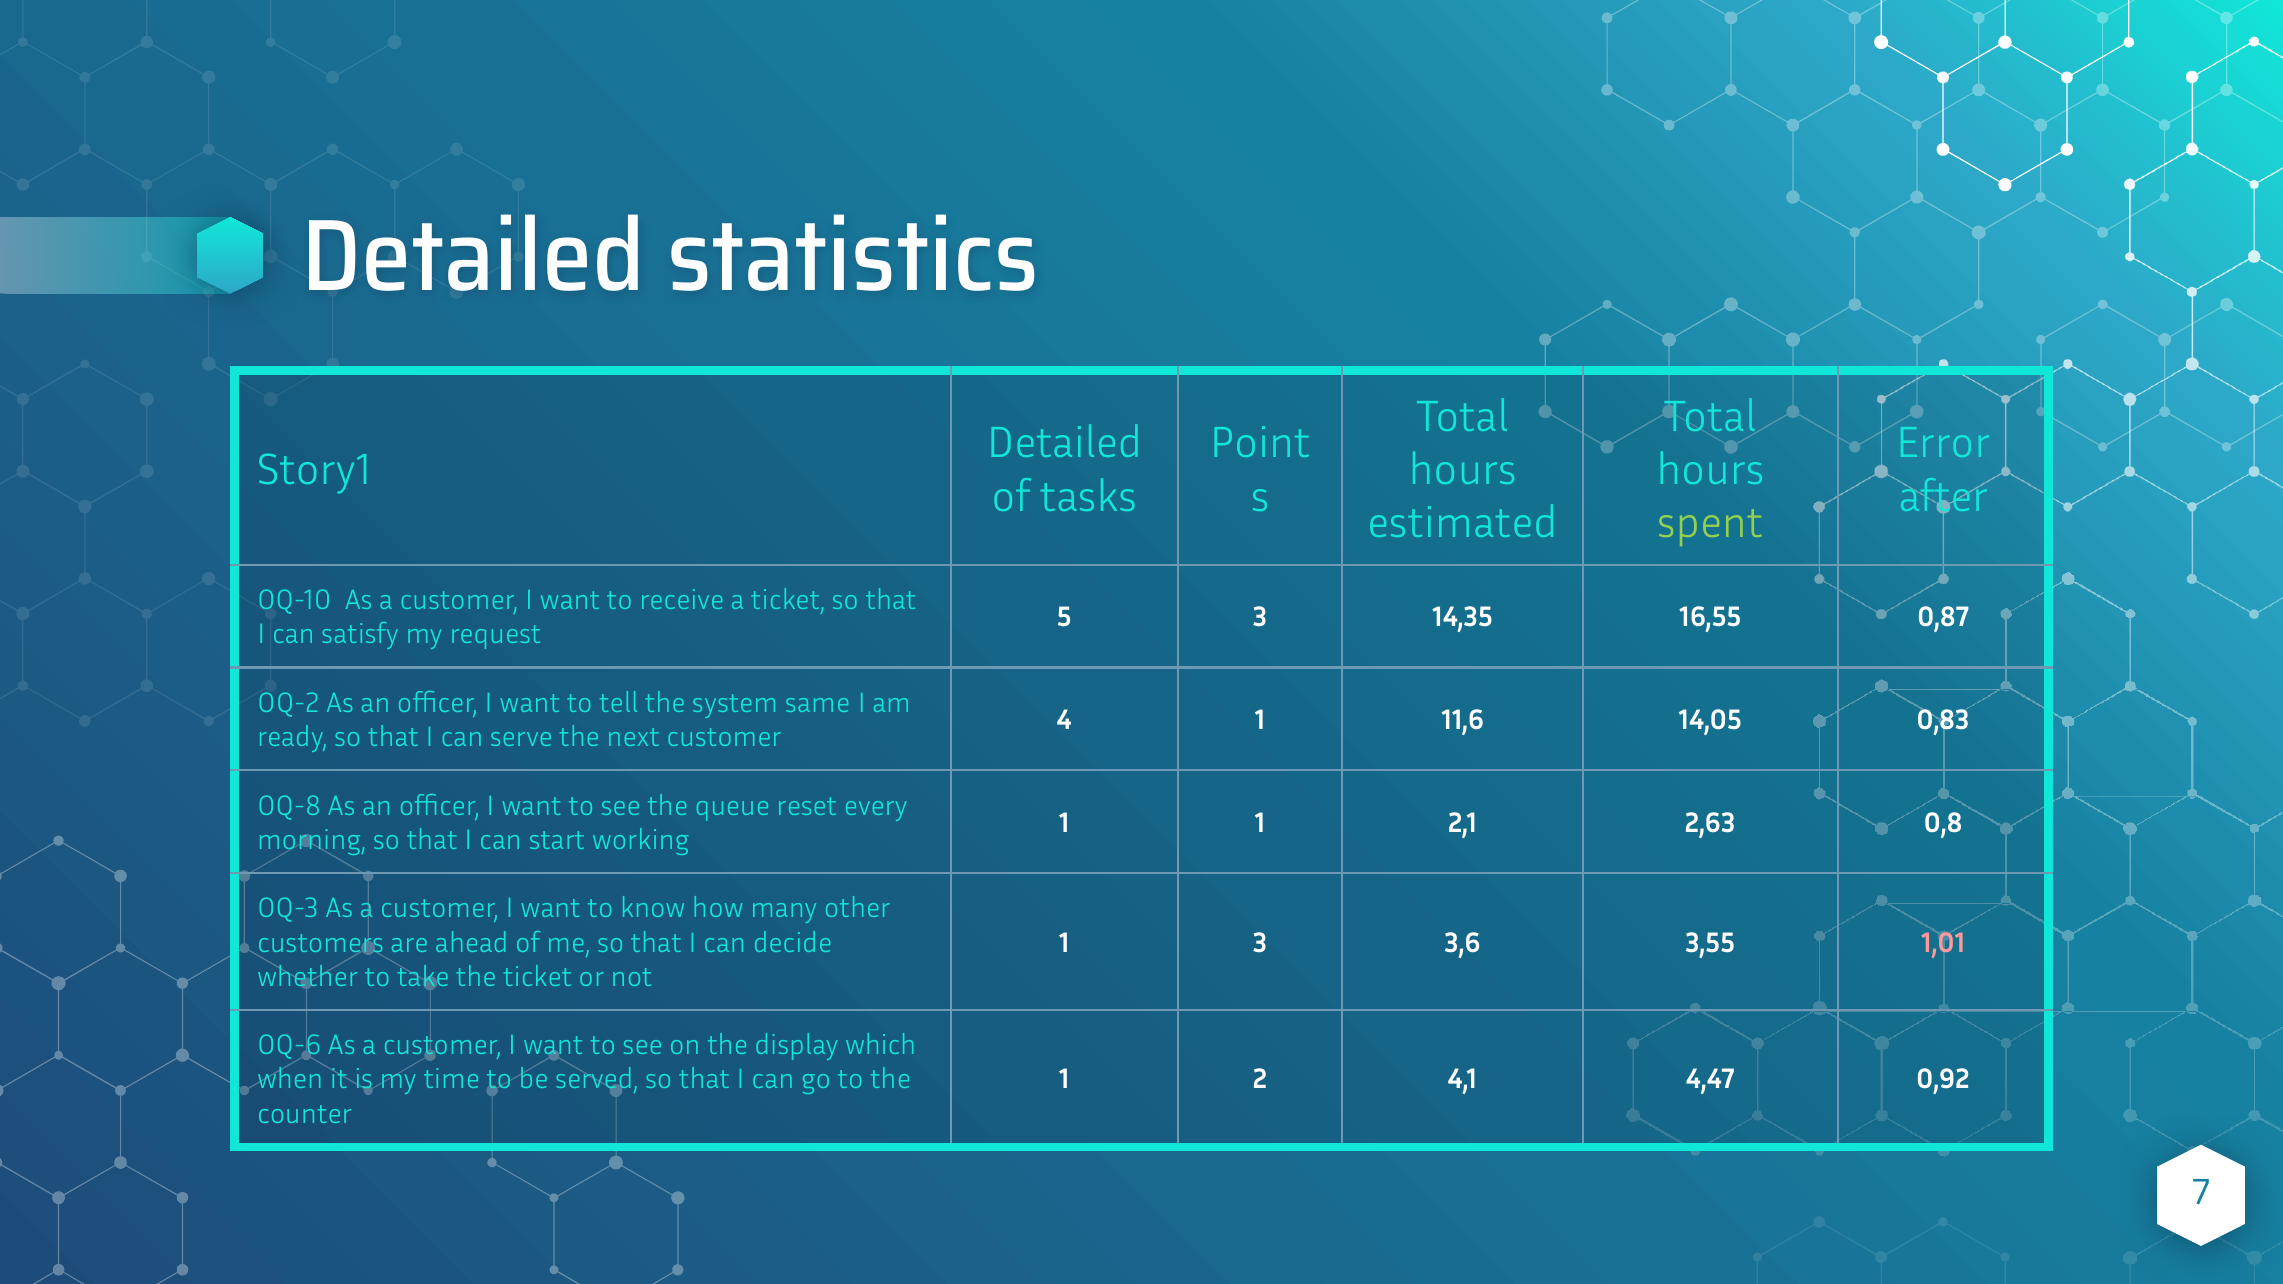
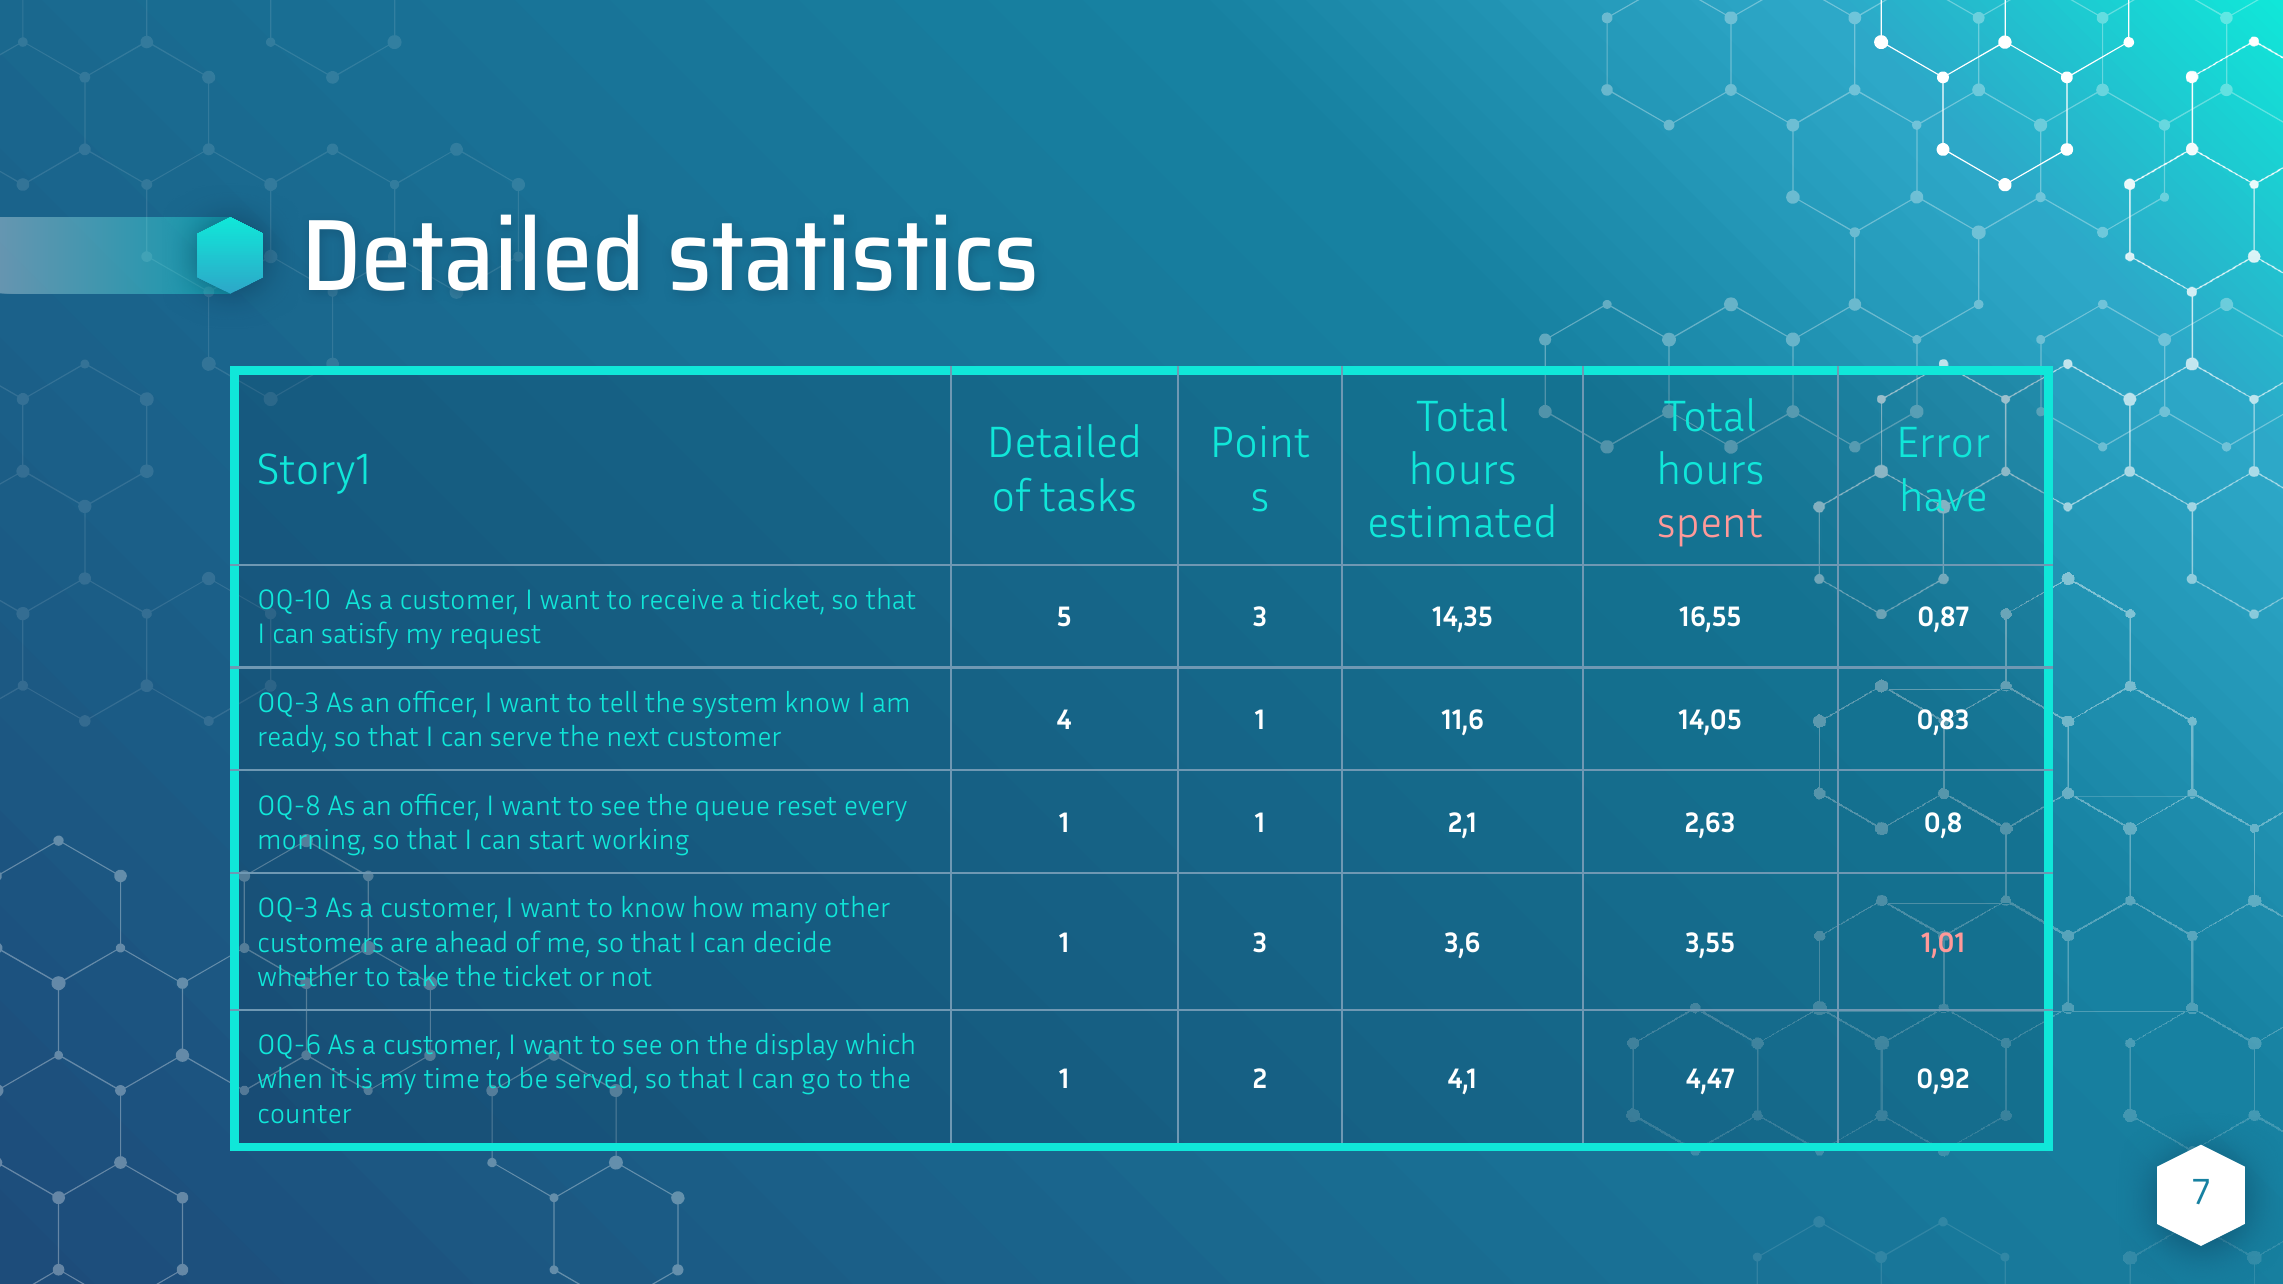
after: after -> have
spent colour: light green -> pink
OQ-2 at (288, 703): OQ-2 -> OQ-3
system same: same -> know
